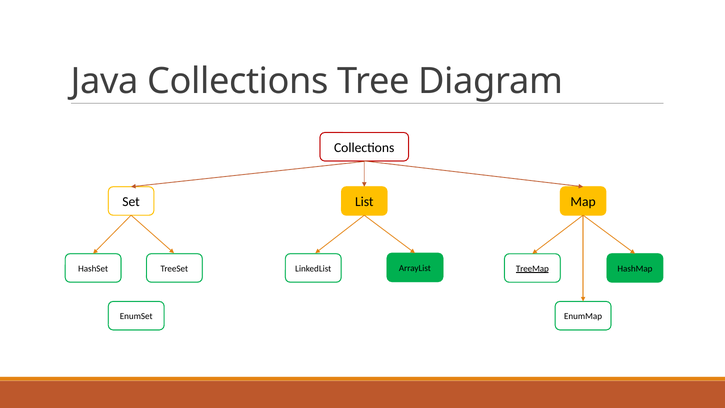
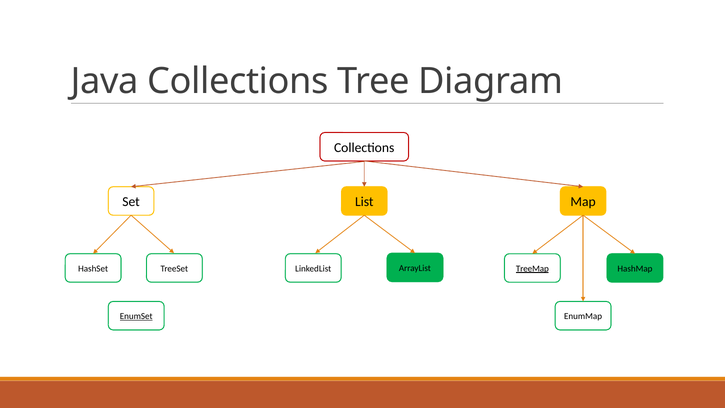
EnumSet underline: none -> present
